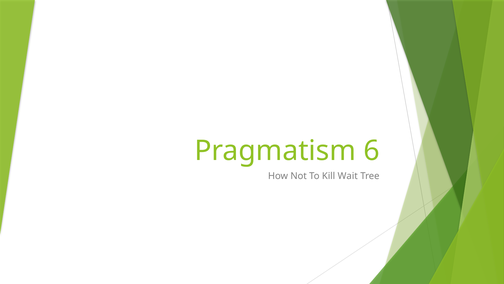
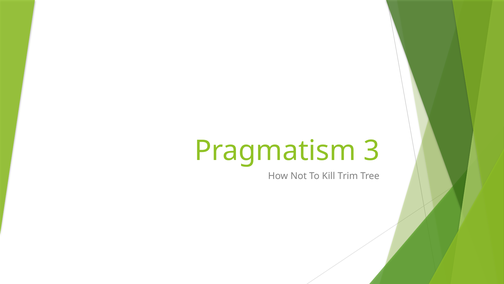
6: 6 -> 3
Wait: Wait -> Trim
